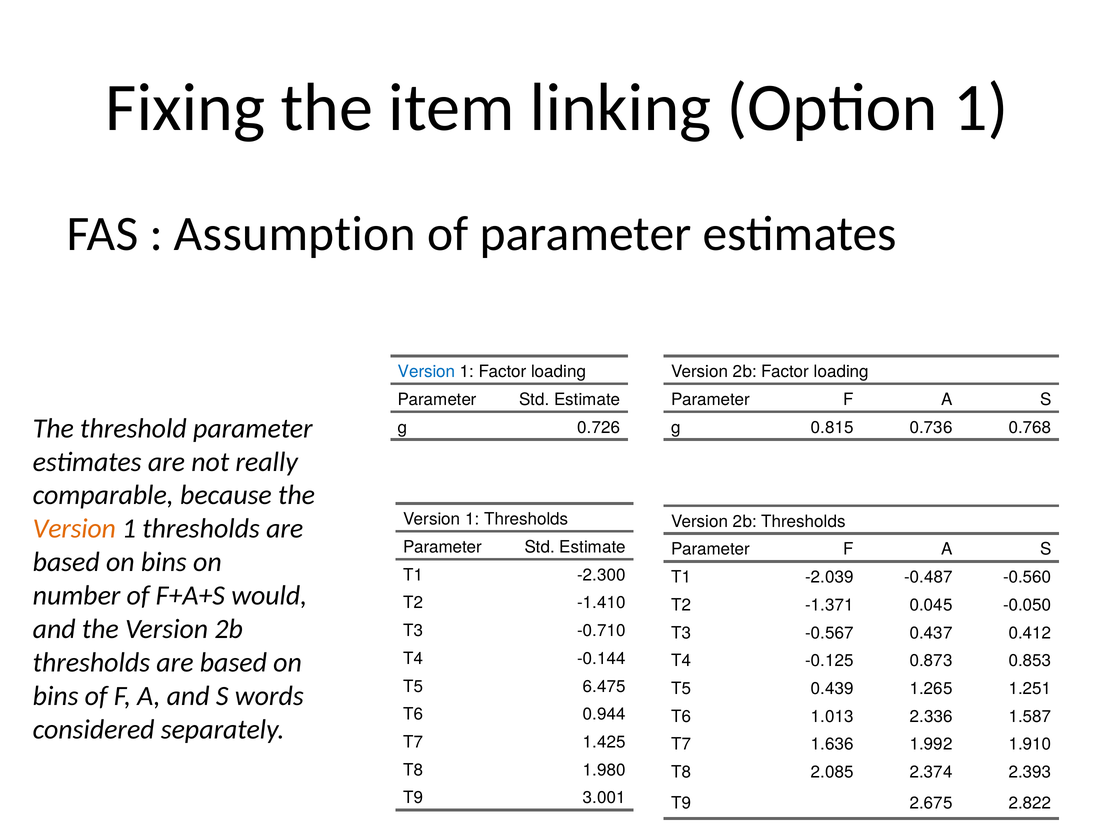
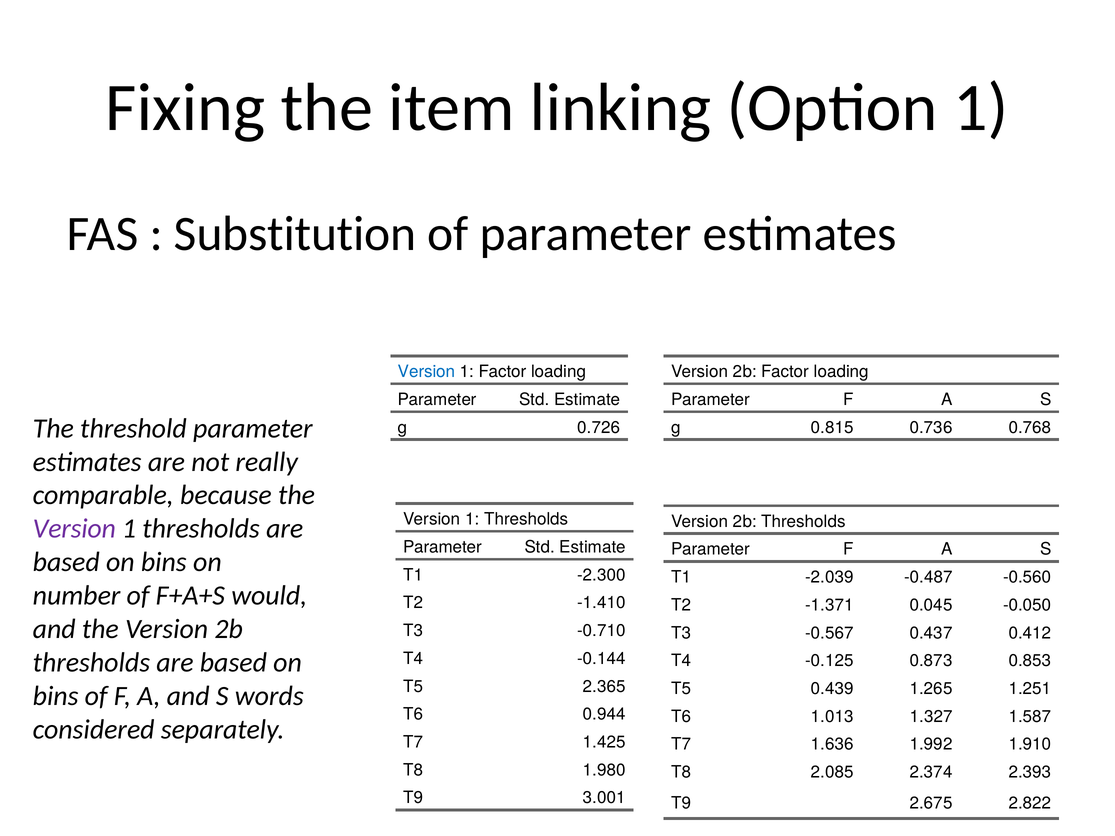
Assumption: Assumption -> Substitution
Version at (74, 529) colour: orange -> purple
6.475: 6.475 -> 2.365
2.336: 2.336 -> 1.327
